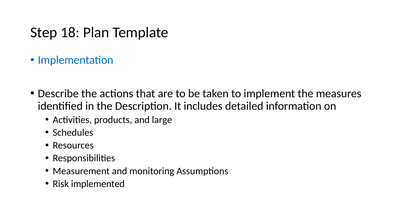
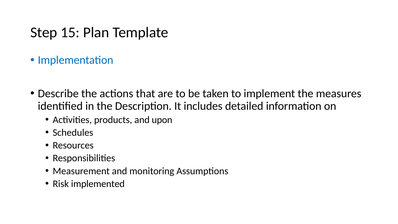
18: 18 -> 15
large: large -> upon
